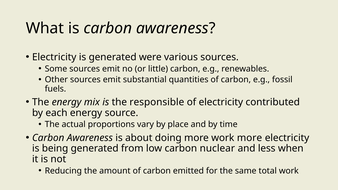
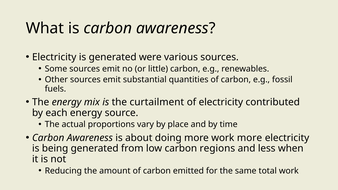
responsible: responsible -> curtailment
nuclear: nuclear -> regions
